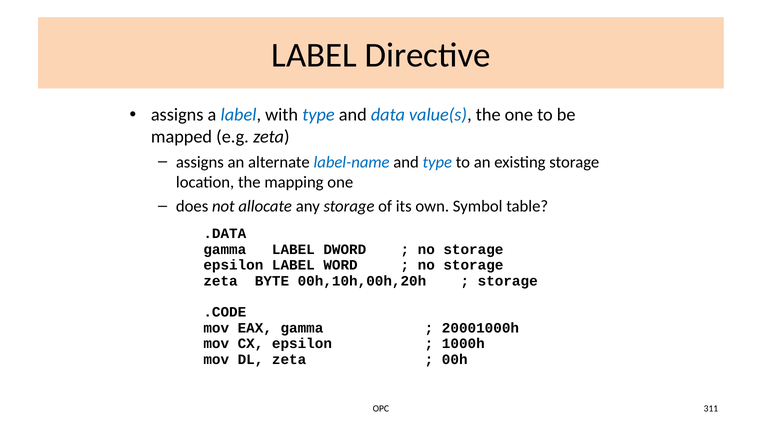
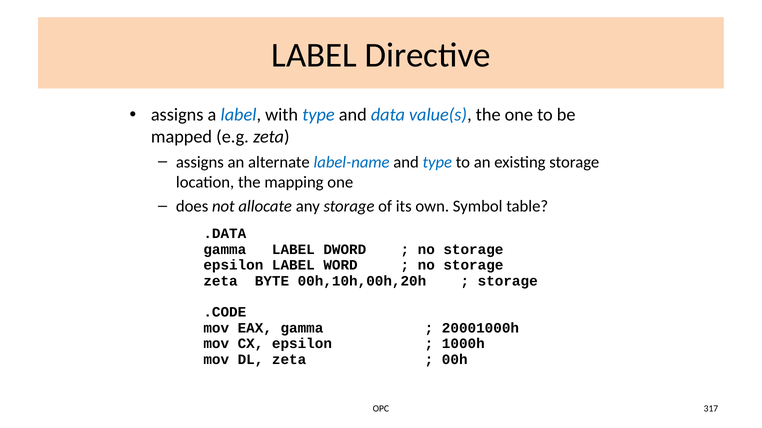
311: 311 -> 317
